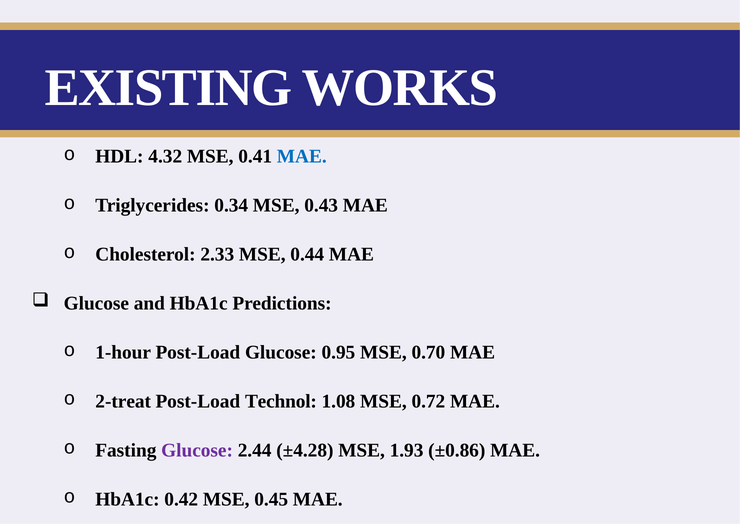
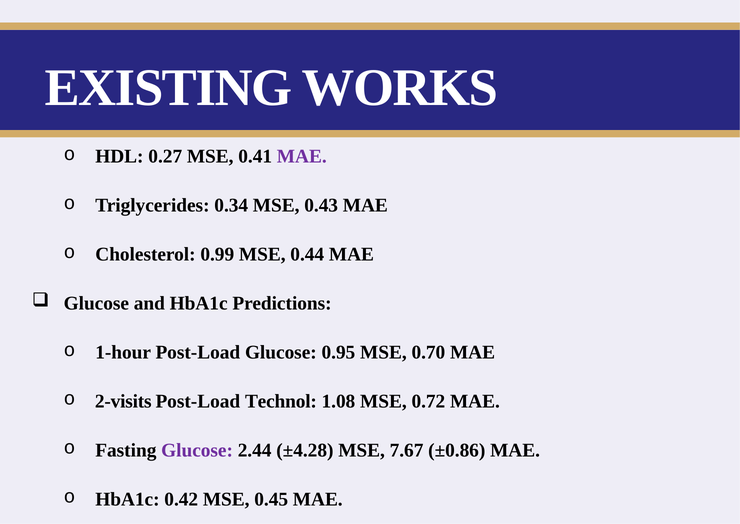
4.32: 4.32 -> 0.27
MAE at (302, 156) colour: blue -> purple
2.33: 2.33 -> 0.99
2-treat: 2-treat -> 2-visits
1.93: 1.93 -> 7.67
